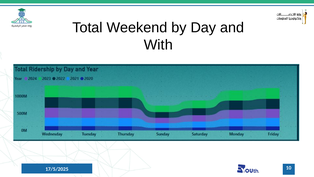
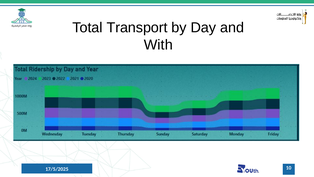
Weekend: Weekend -> Transport
